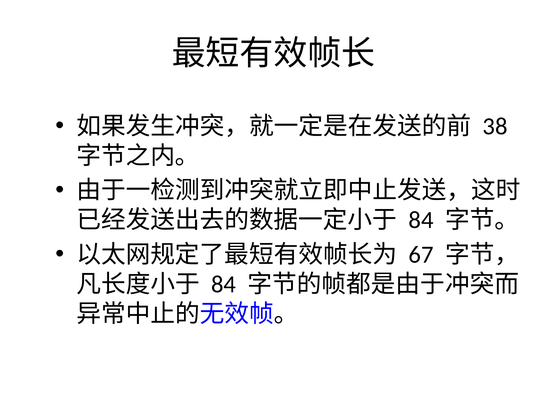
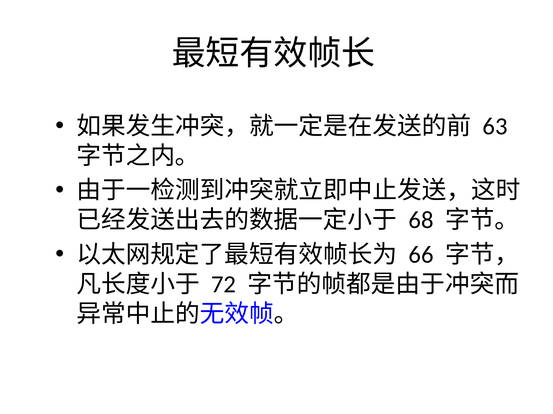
38: 38 -> 63
84 at (421, 220): 84 -> 68
67: 67 -> 66
84 at (224, 284): 84 -> 72
